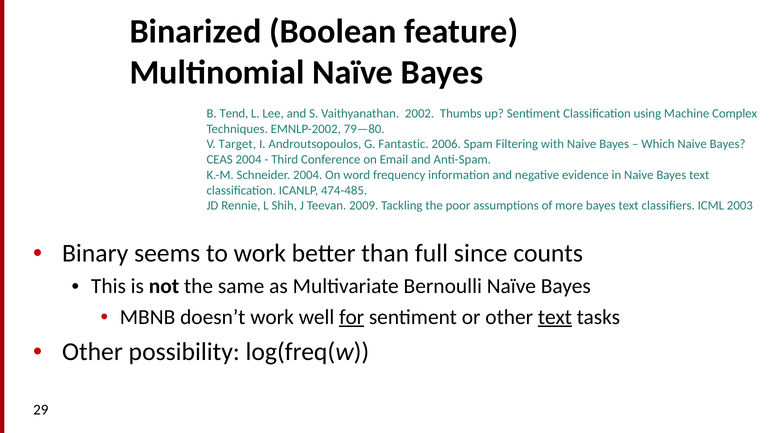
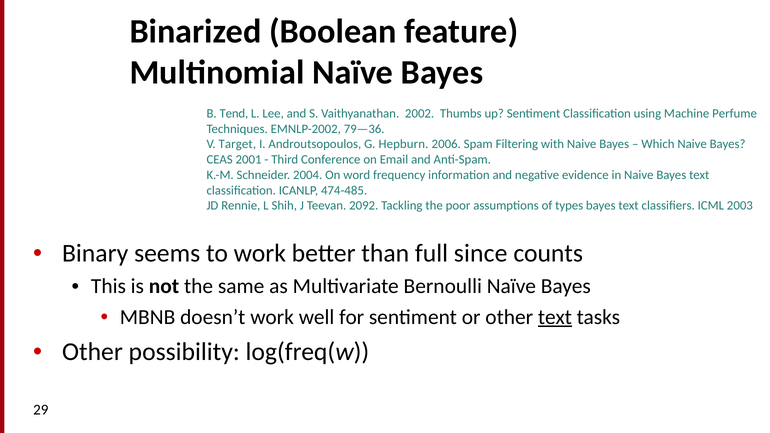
Complex: Complex -> Perfume
79—80: 79—80 -> 79—36
Fantastic: Fantastic -> Hepburn
CEAS 2004: 2004 -> 2001
2009: 2009 -> 2092
more: more -> types
for underline: present -> none
